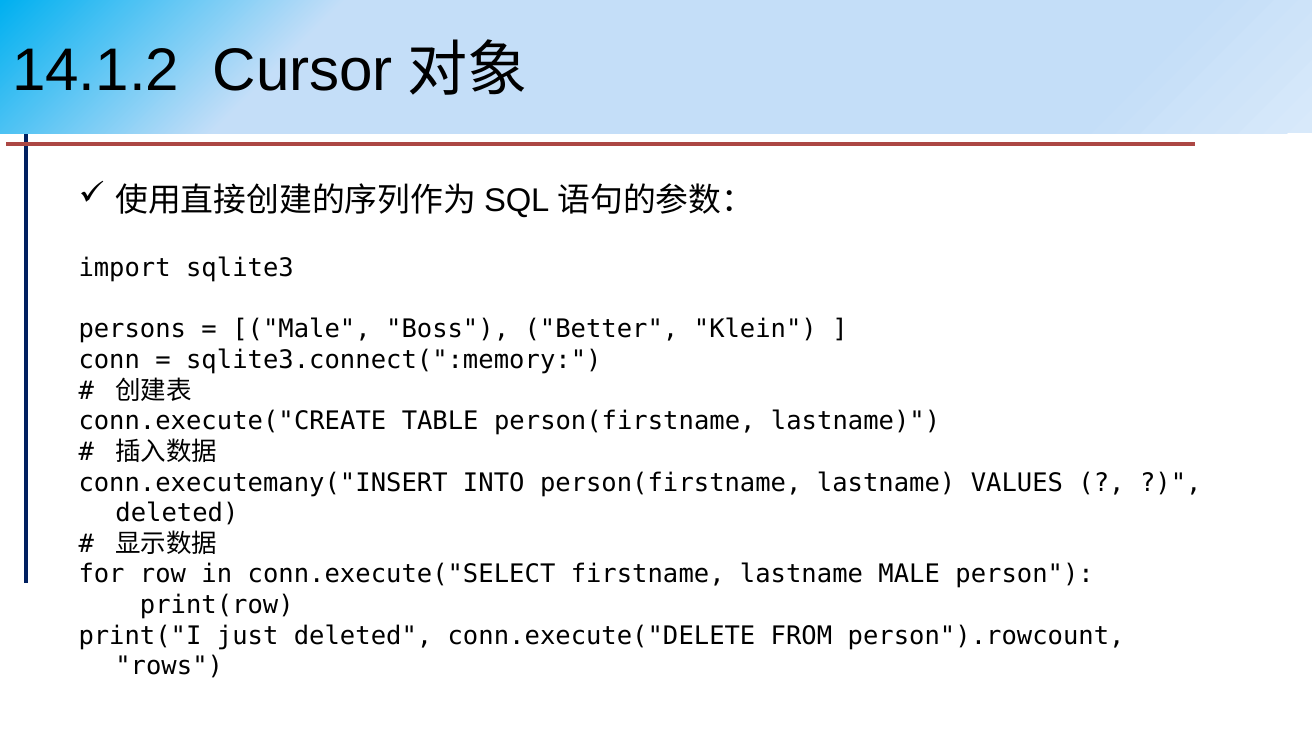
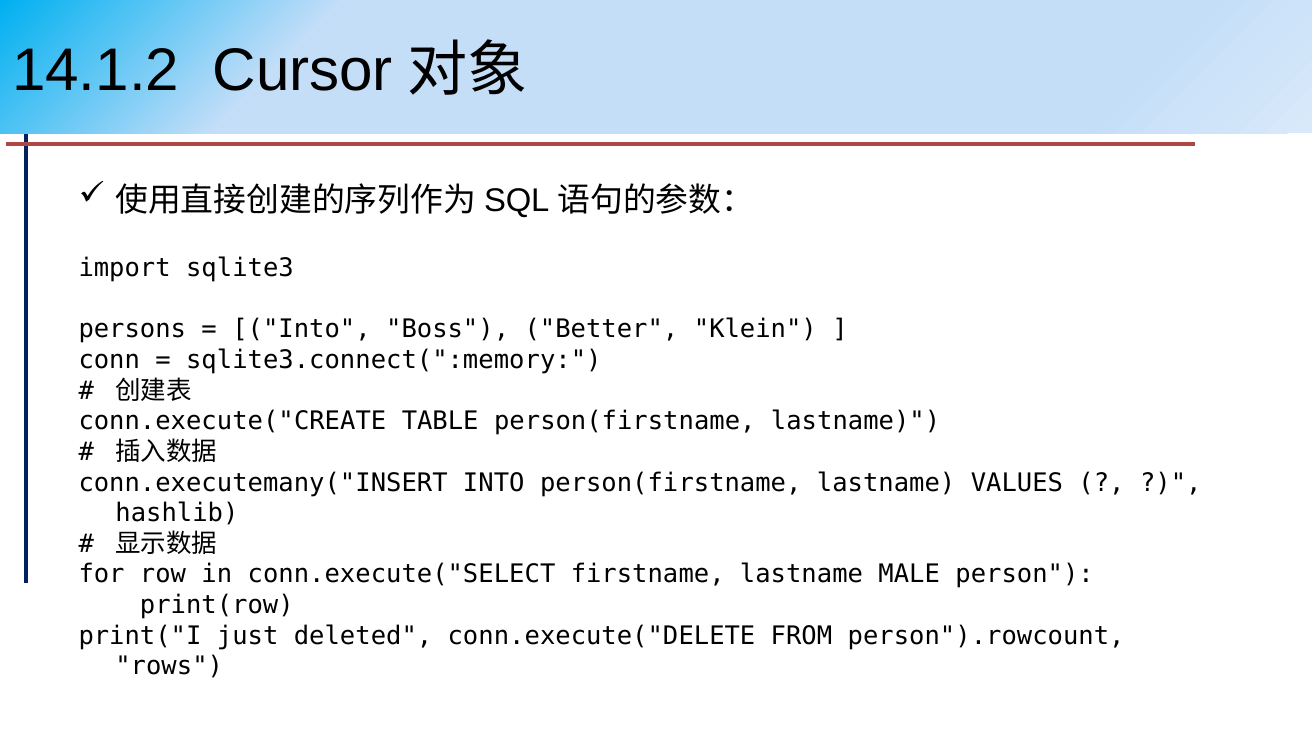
Male at (301, 330): Male -> Into
deleted at (177, 513): deleted -> hashlib
